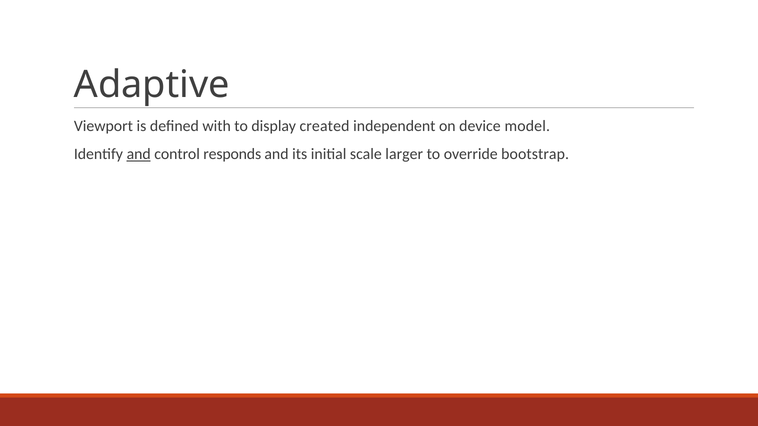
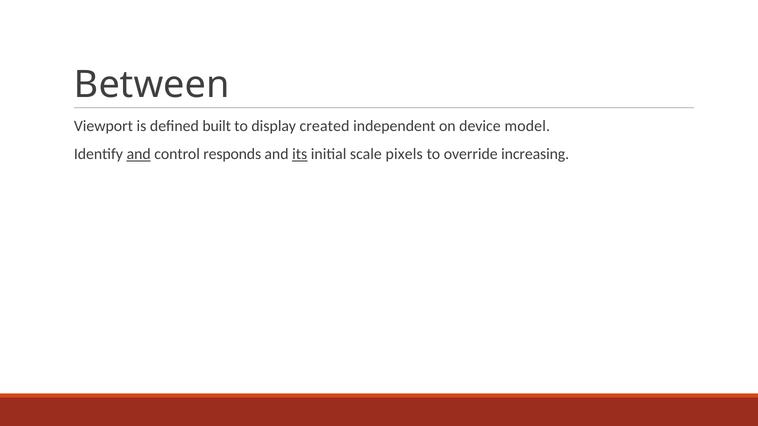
Adaptive: Adaptive -> Between
with: with -> built
its underline: none -> present
larger: larger -> pixels
bootstrap: bootstrap -> increasing
